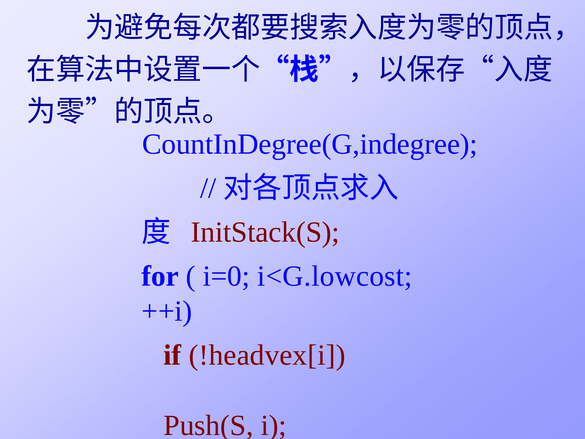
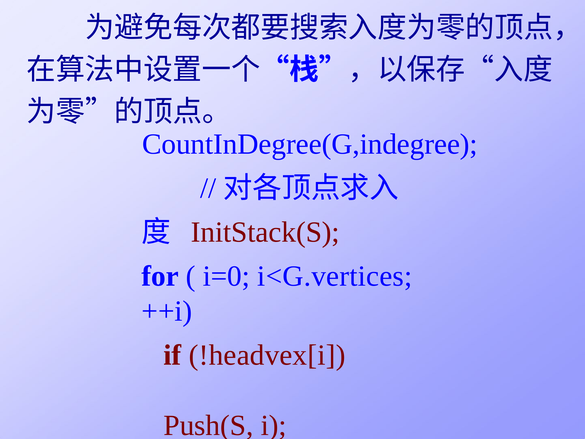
i<G.lowcost: i<G.lowcost -> i<G.vertices
